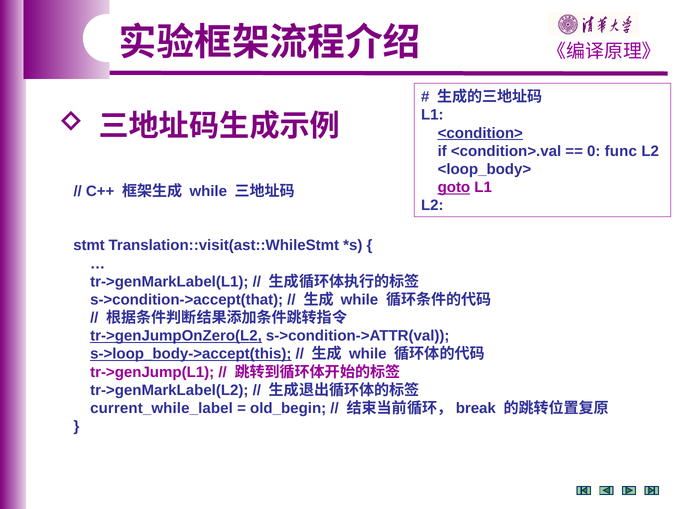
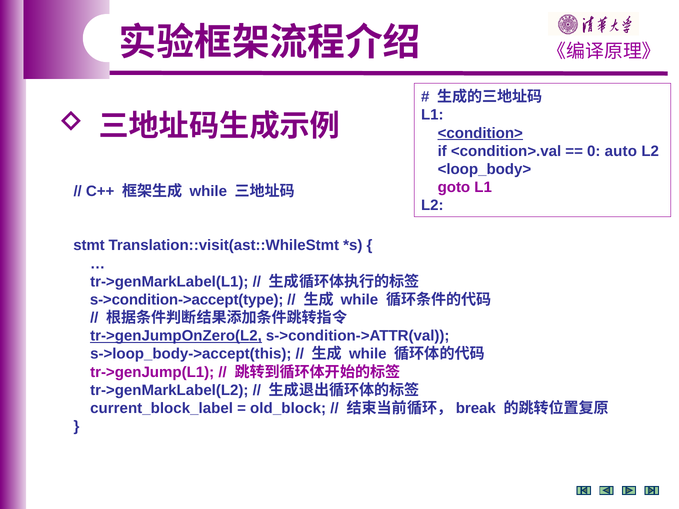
func: func -> auto
goto underline: present -> none
s->condition->accept(that: s->condition->accept(that -> s->condition->accept(type
s->loop_body->accept(this underline: present -> none
current_while_label: current_while_label -> current_block_label
old_begin: old_begin -> old_block
